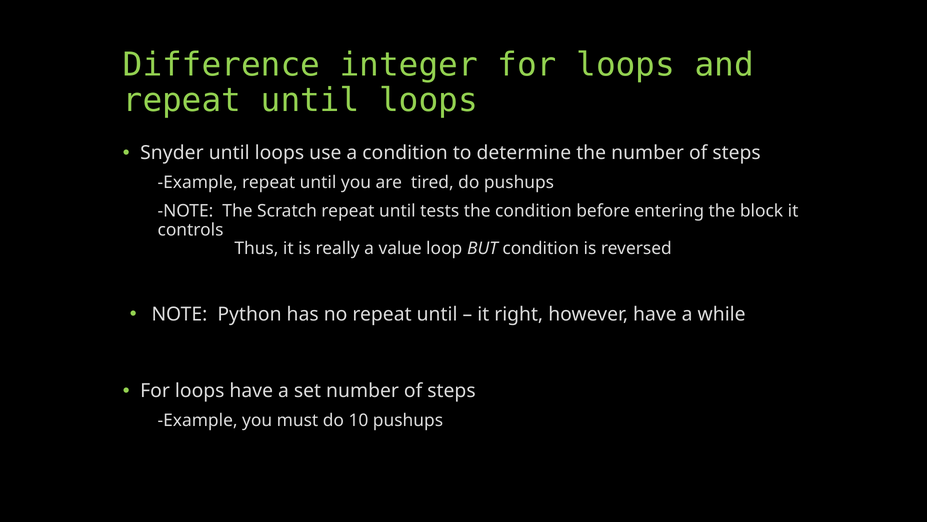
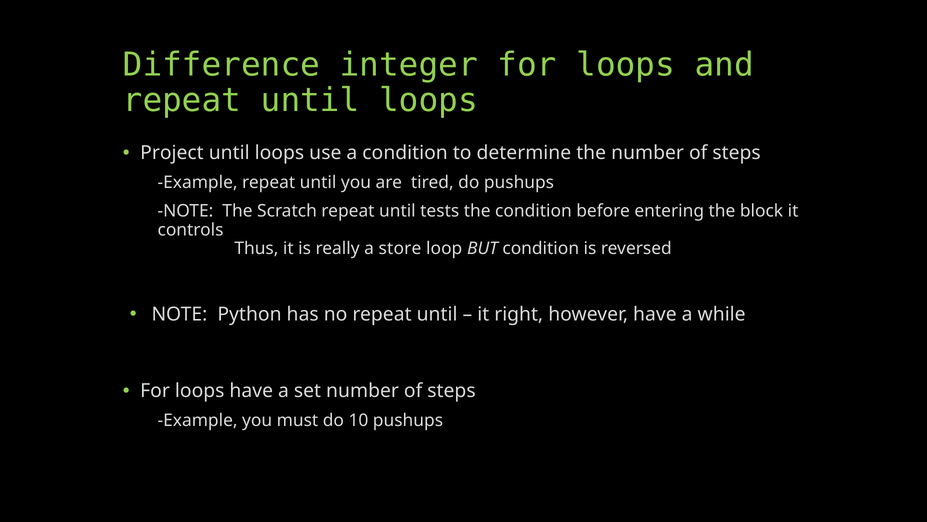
Snyder: Snyder -> Project
value: value -> store
